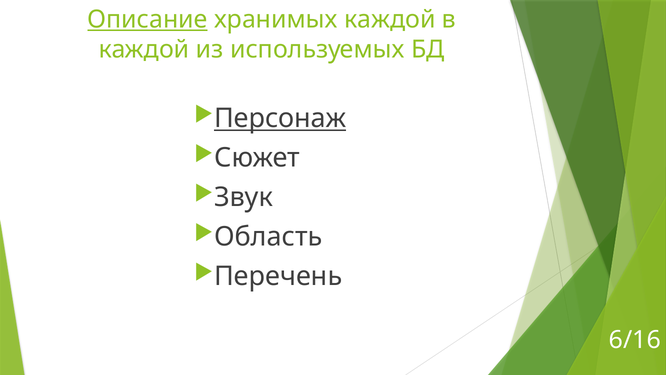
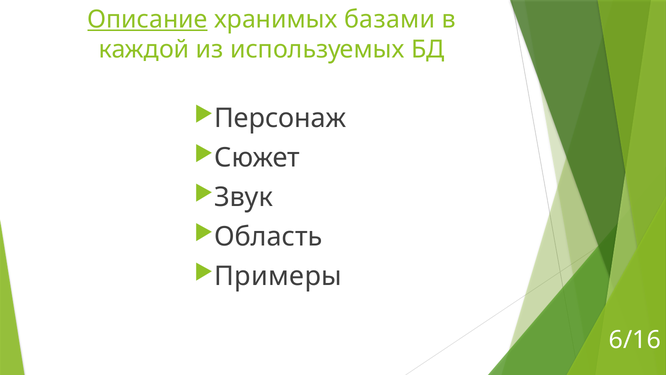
хранимых каждой: каждой -> базами
Персонаж underline: present -> none
Перечень: Перечень -> Примеры
